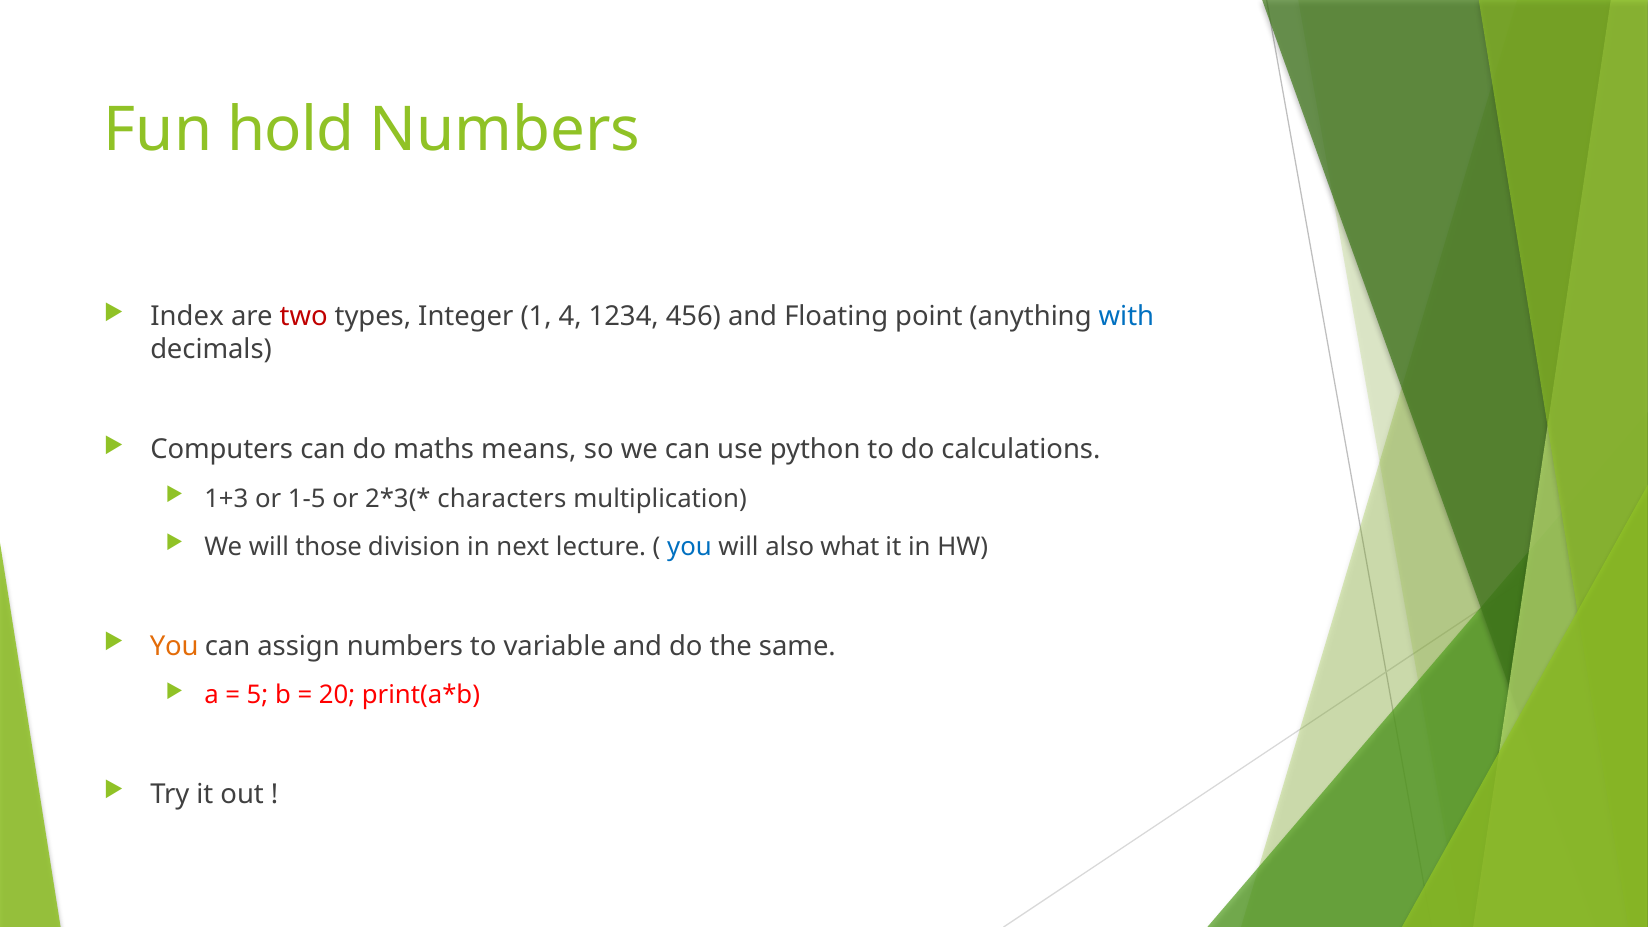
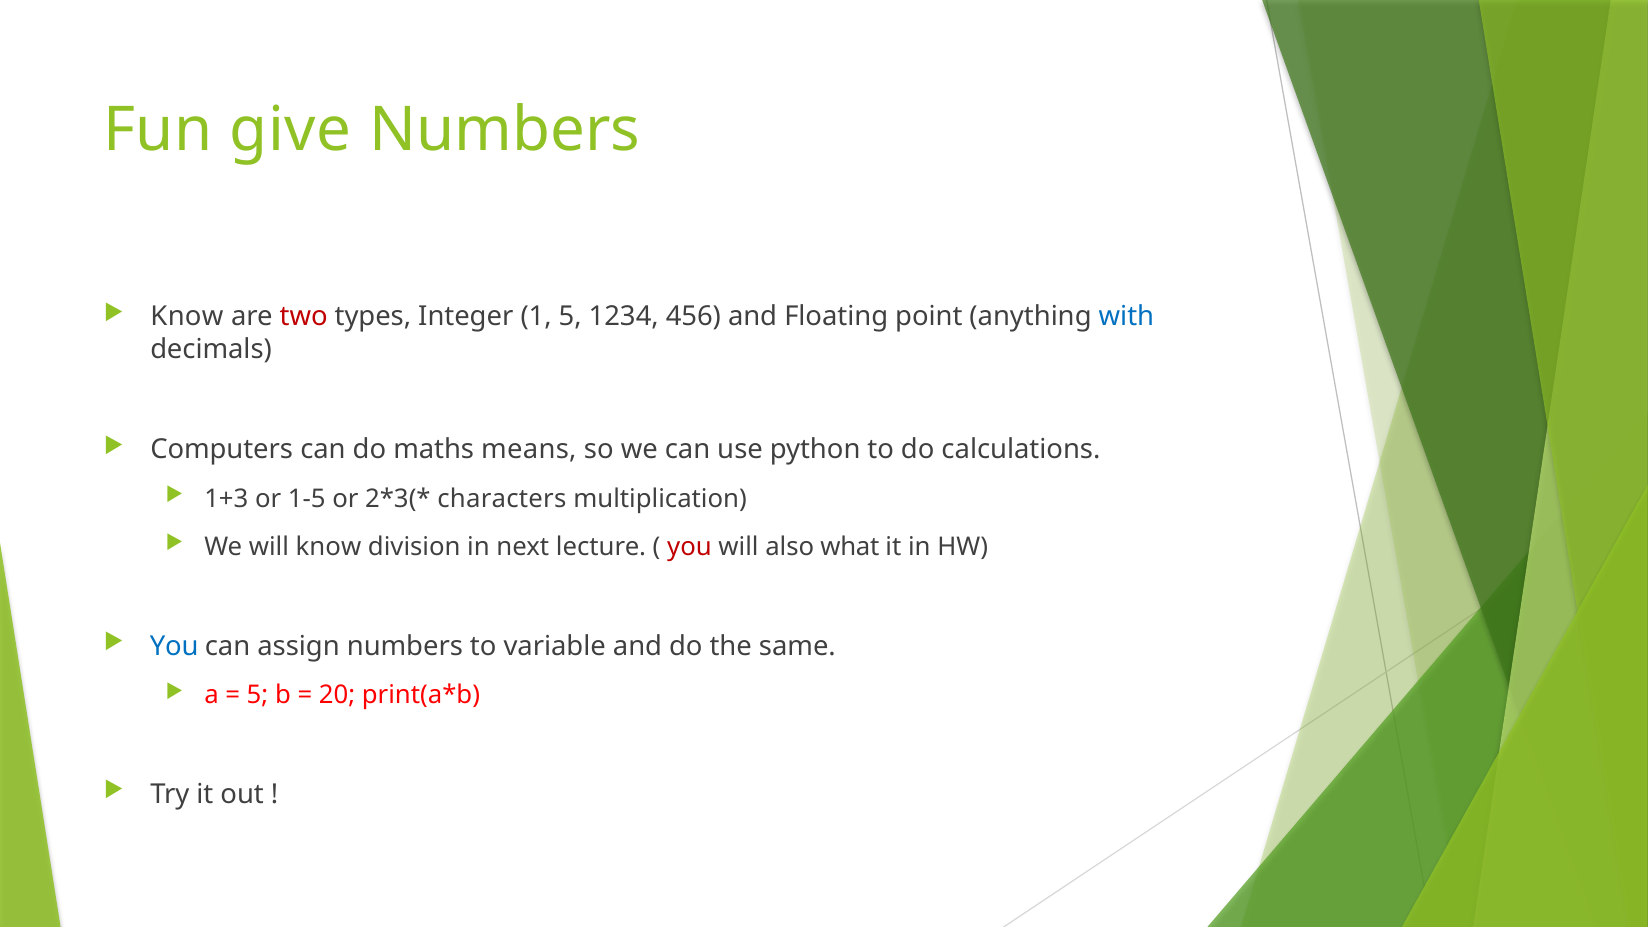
hold: hold -> give
Index at (187, 317): Index -> Know
1 4: 4 -> 5
will those: those -> know
you at (689, 547) colour: blue -> red
You at (174, 646) colour: orange -> blue
